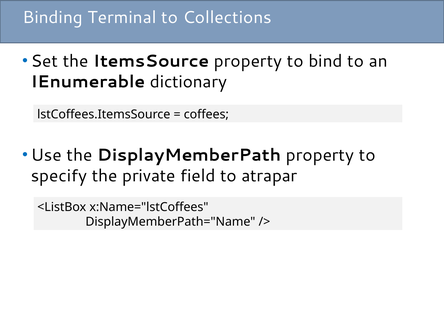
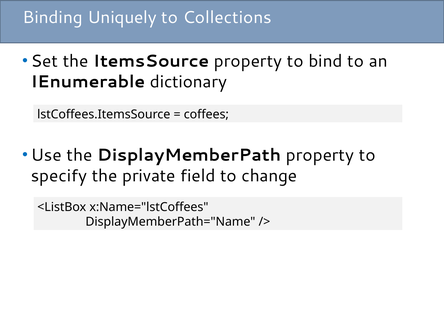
Terminal: Terminal -> Uniquely
atrapar: atrapar -> change
